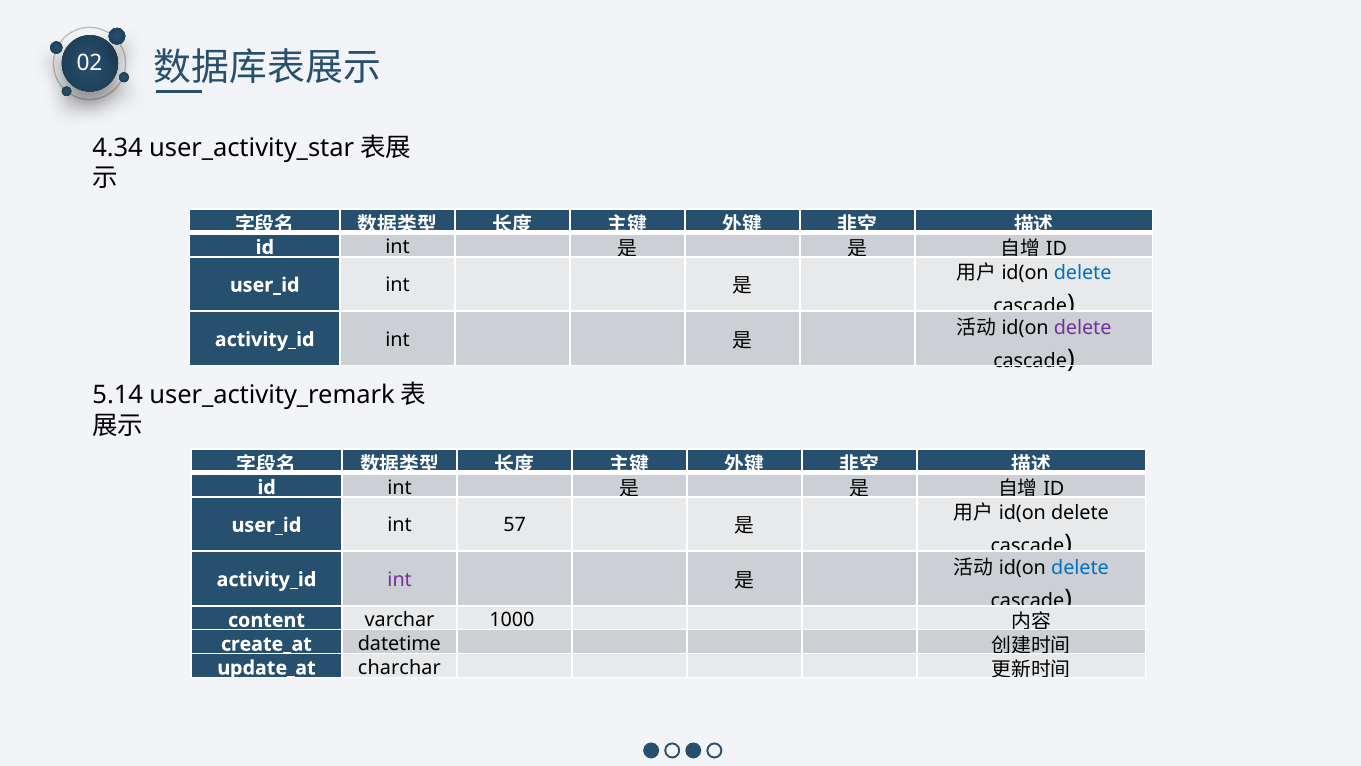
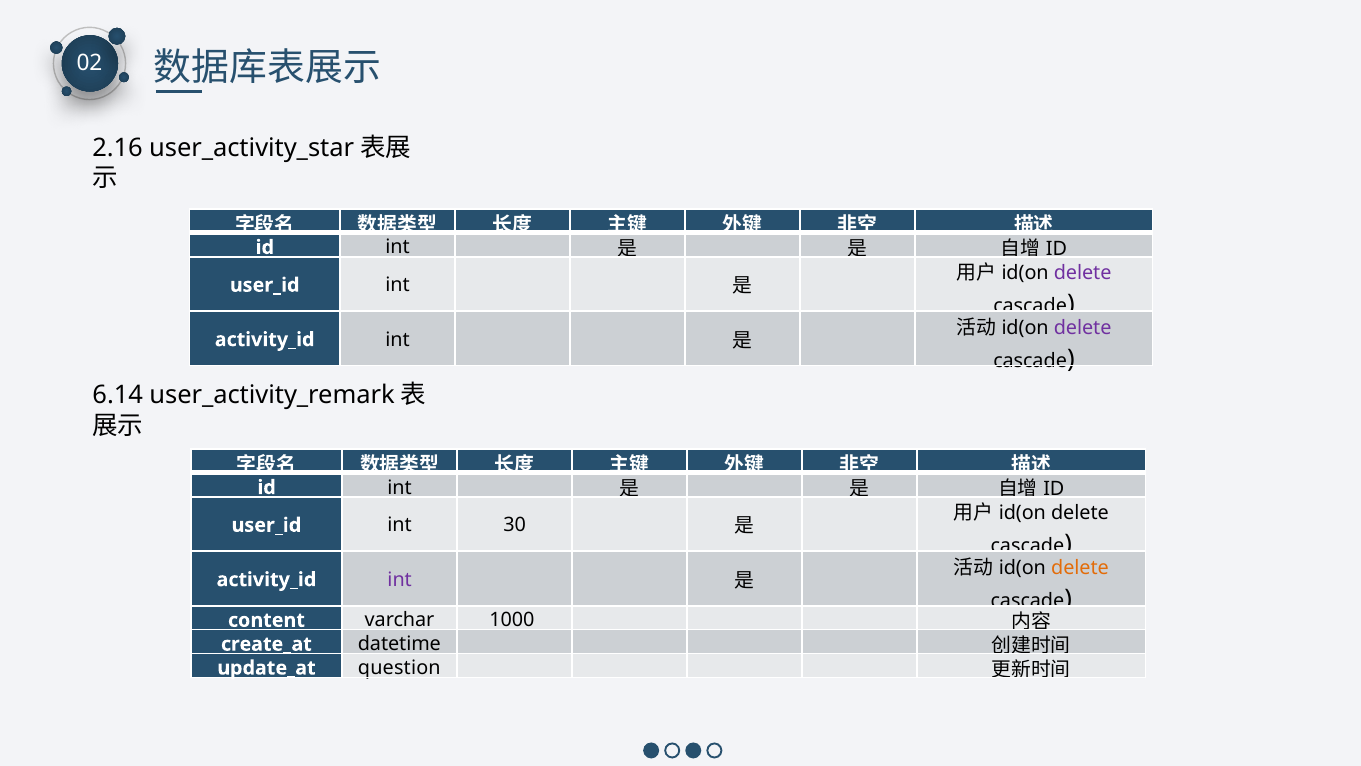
4.34: 4.34 -> 2.16
delete at (1083, 273) colour: blue -> purple
5.14: 5.14 -> 6.14
57: 57 -> 30
delete at (1080, 567) colour: blue -> orange
charchar: charchar -> question
